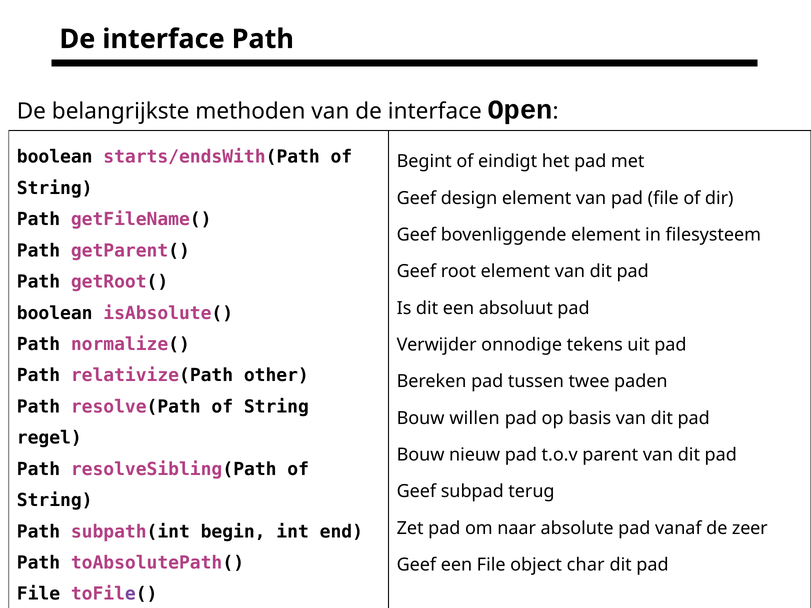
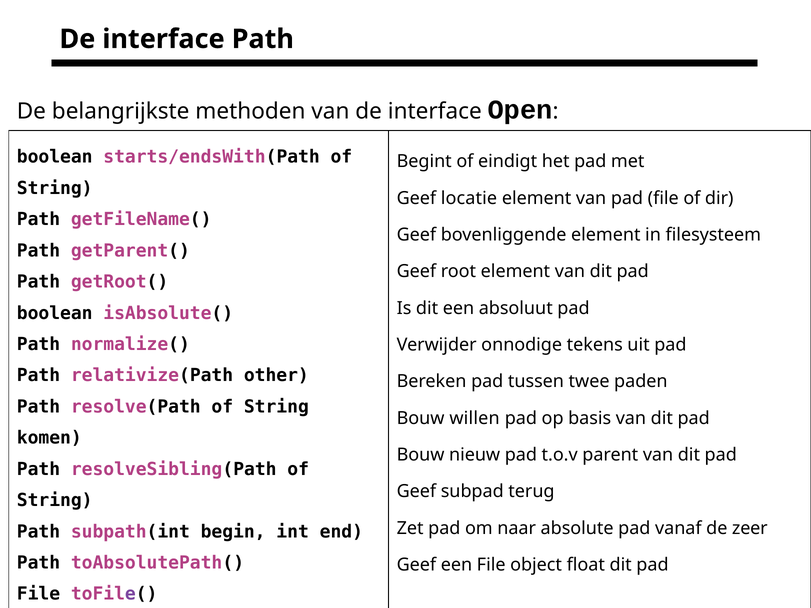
design: design -> locatie
regel: regel -> komen
char: char -> float
